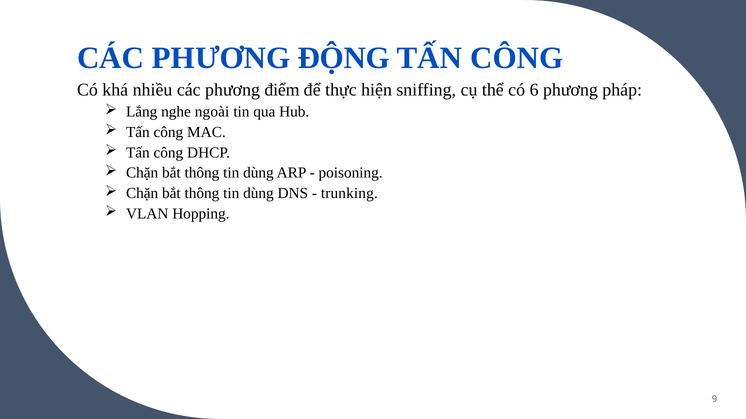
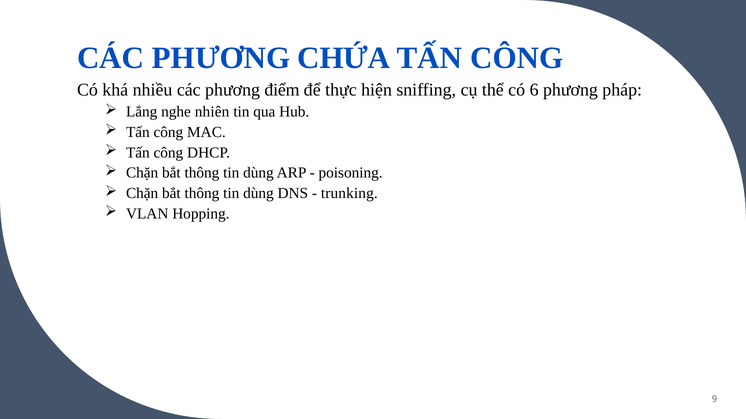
ĐỘNG: ĐỘNG -> CHỨA
ngoài: ngoài -> nhiên
